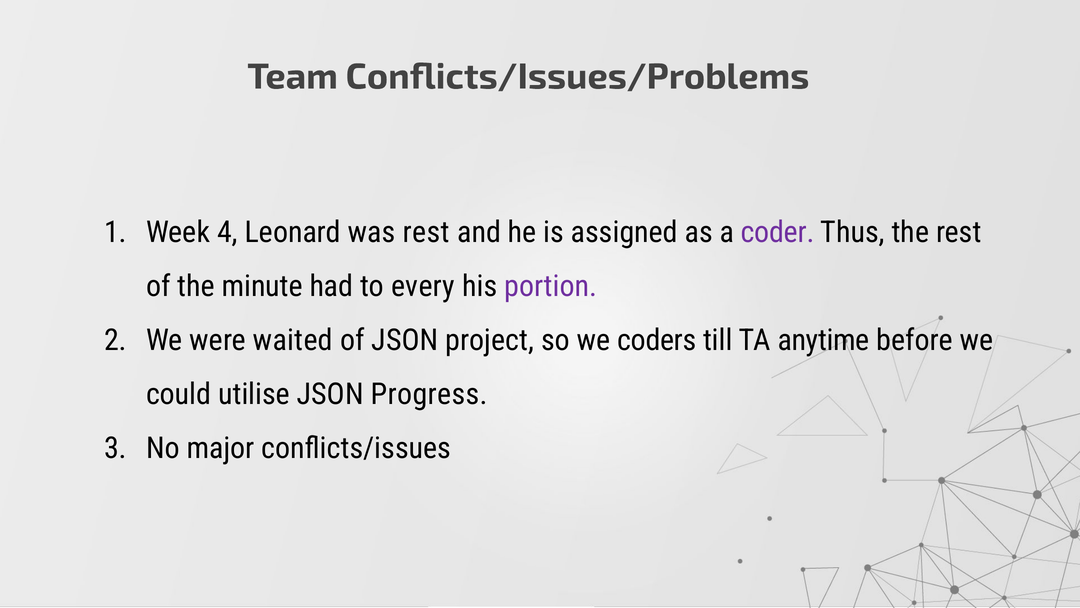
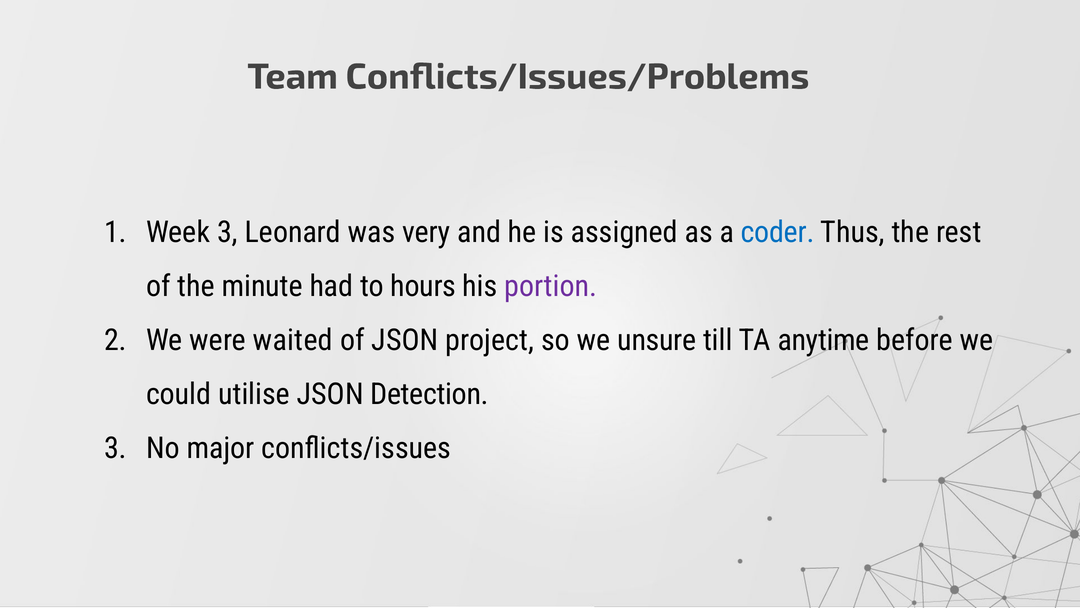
Week 4: 4 -> 3
was rest: rest -> very
coder colour: purple -> blue
every: every -> hours
coders: coders -> unsure
Progress: Progress -> Detection
